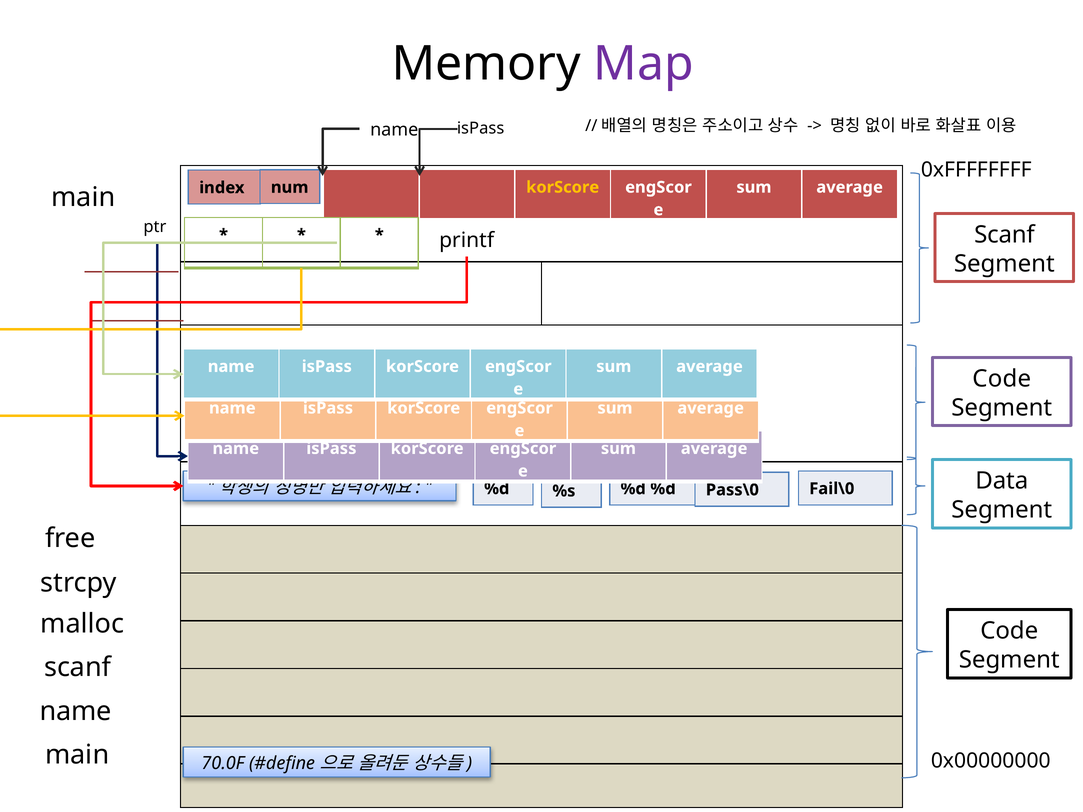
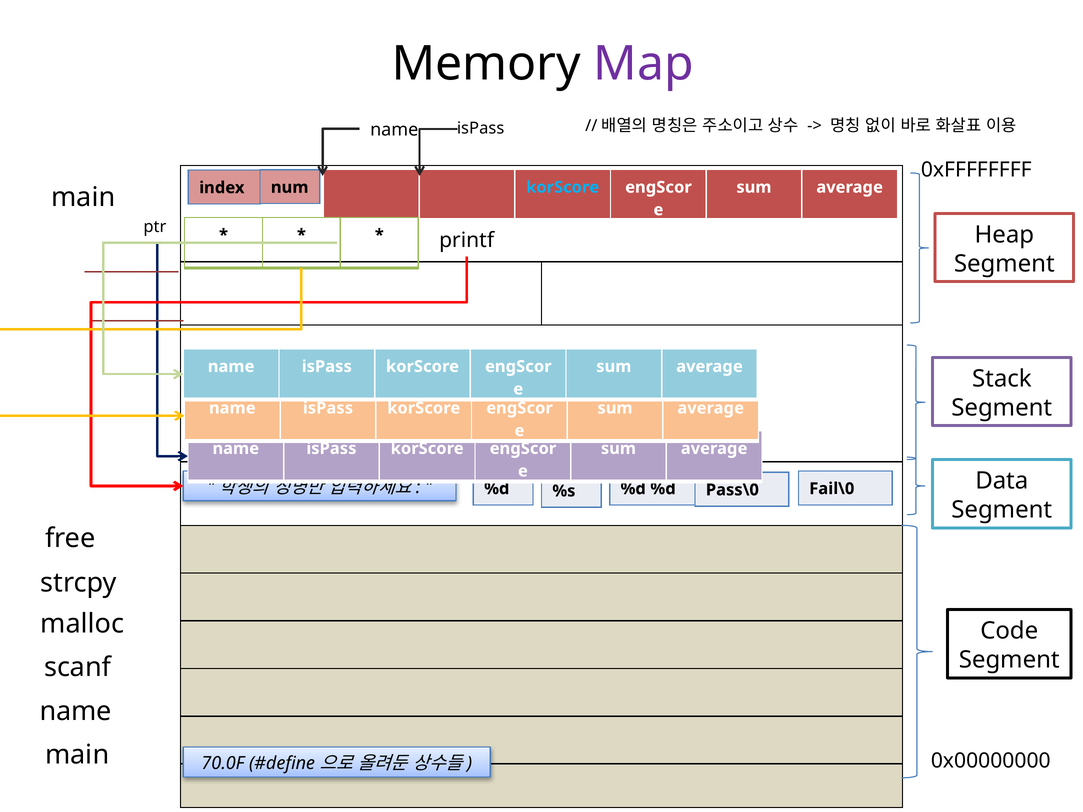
korScore at (563, 187) colour: yellow -> light blue
Scanf at (1004, 235): Scanf -> Heap
Code at (1002, 379): Code -> Stack
